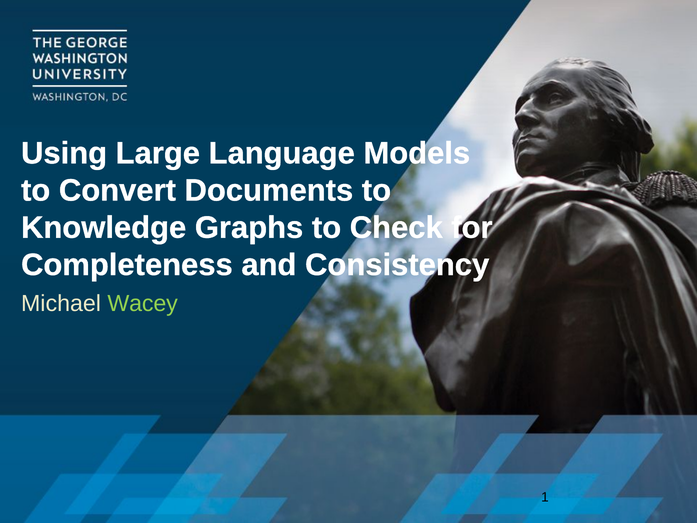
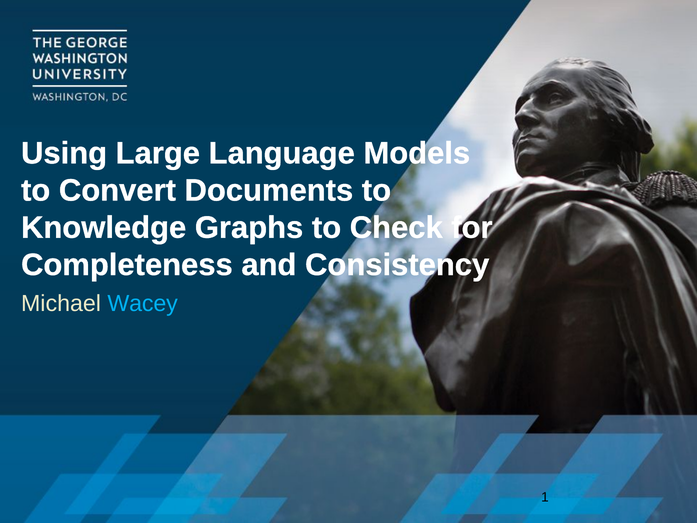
Wacey colour: light green -> light blue
